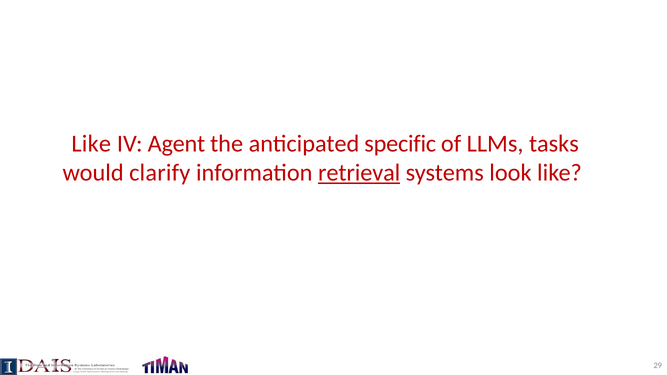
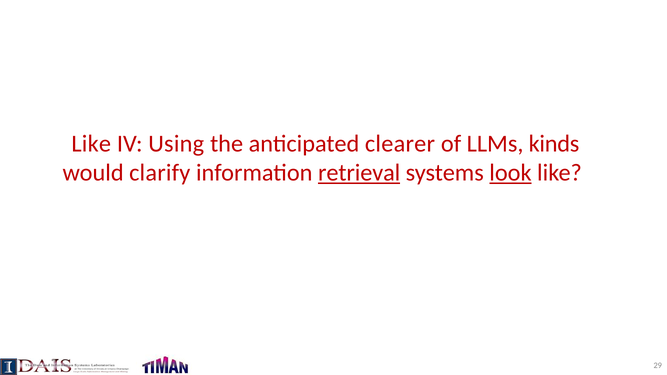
Agent: Agent -> Using
specific: specific -> clearer
tasks: tasks -> kinds
look underline: none -> present
